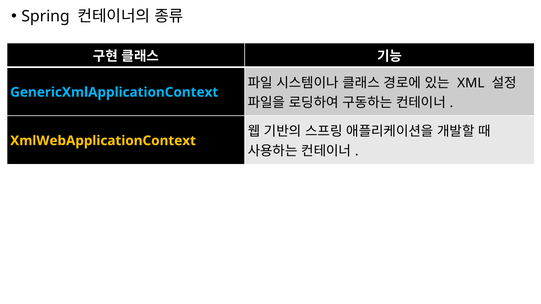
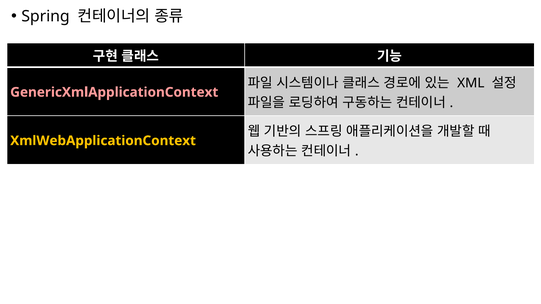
GenericXmlApplicationContext colour: light blue -> pink
